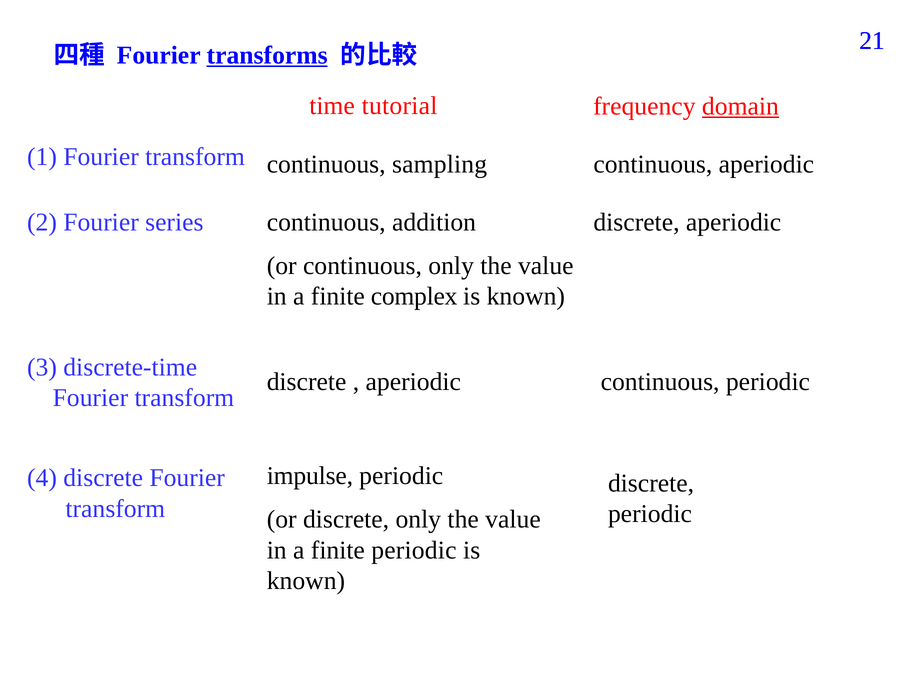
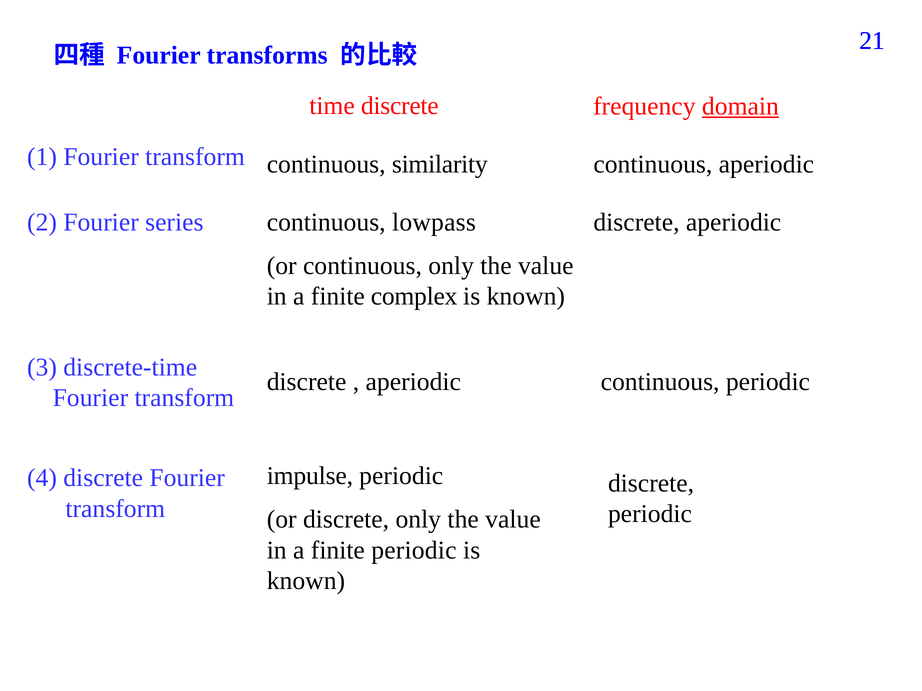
transforms underline: present -> none
time tutorial: tutorial -> discrete
sampling: sampling -> similarity
addition: addition -> lowpass
